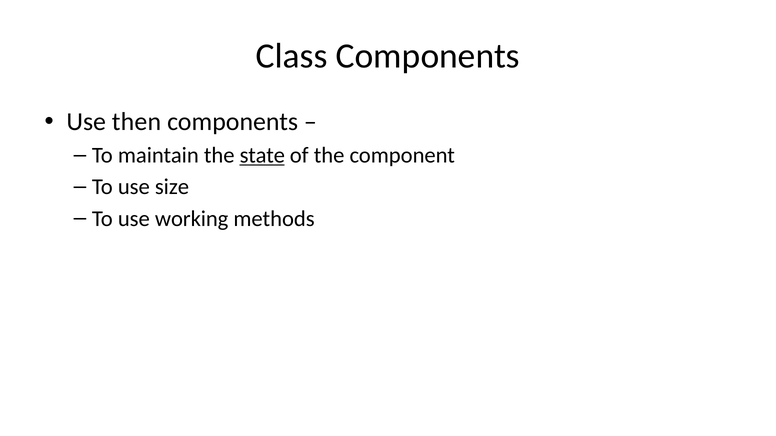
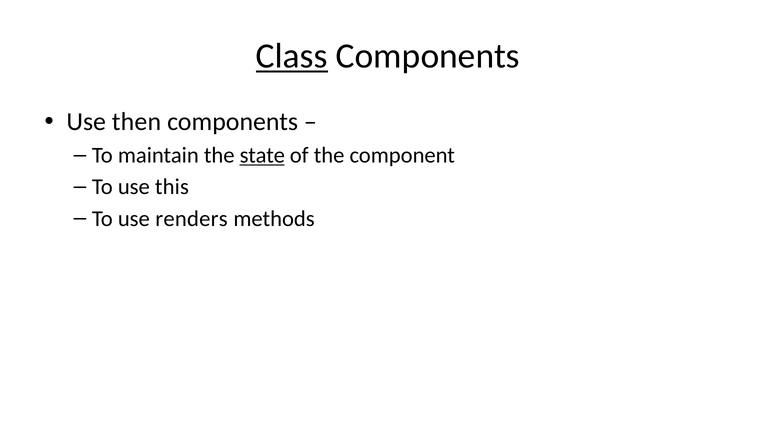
Class underline: none -> present
size: size -> this
working: working -> renders
